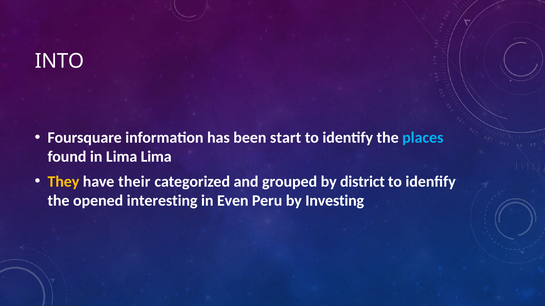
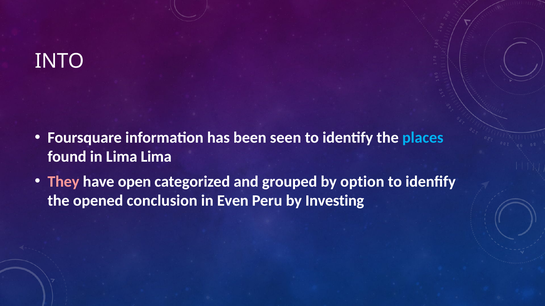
start: start -> seen
They colour: yellow -> pink
their: their -> open
district: district -> option
interesting: interesting -> conclusion
